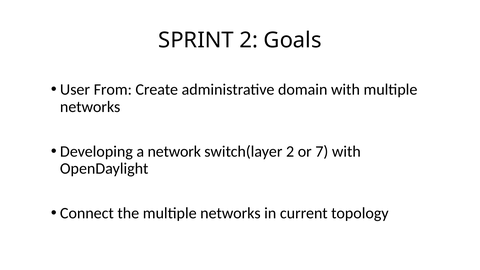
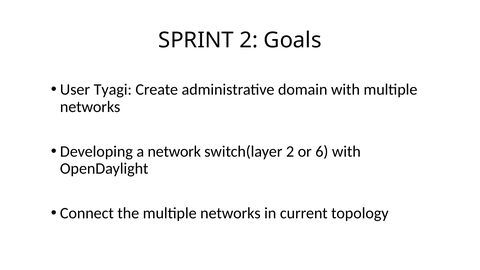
From: From -> Tyagi
7: 7 -> 6
